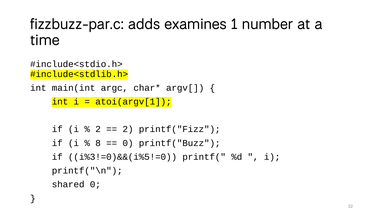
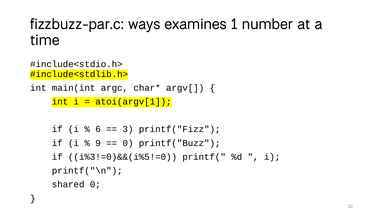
adds: adds -> ways
2 at (98, 129): 2 -> 6
2 at (128, 129): 2 -> 3
8: 8 -> 9
